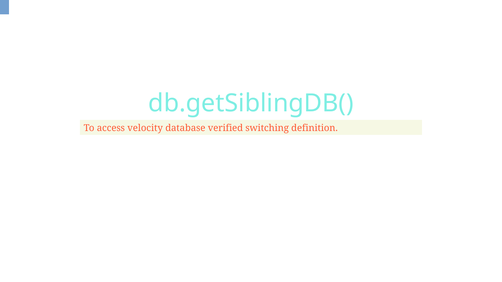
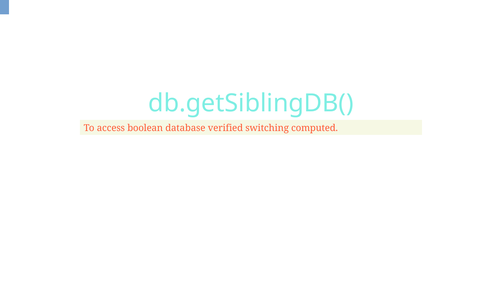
velocity: velocity -> boolean
definition: definition -> computed
